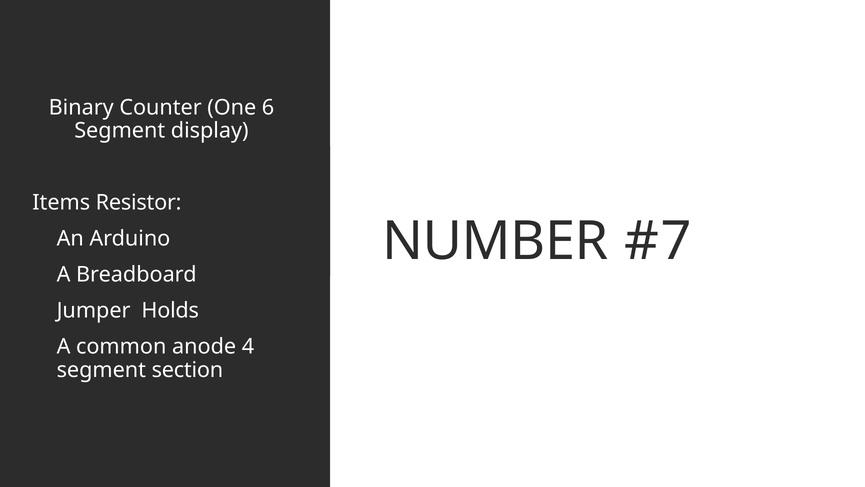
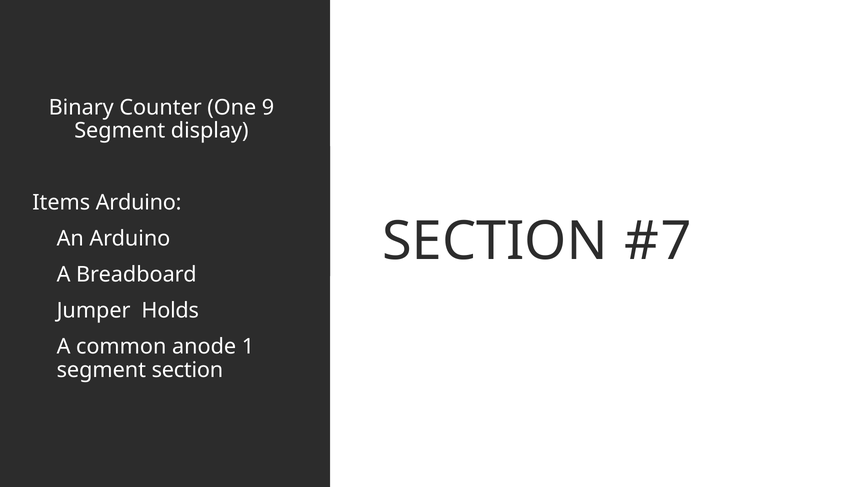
6: 6 -> 9
Items Resistor: Resistor -> Arduino
NUMBER at (495, 241): NUMBER -> SECTION
4: 4 -> 1
